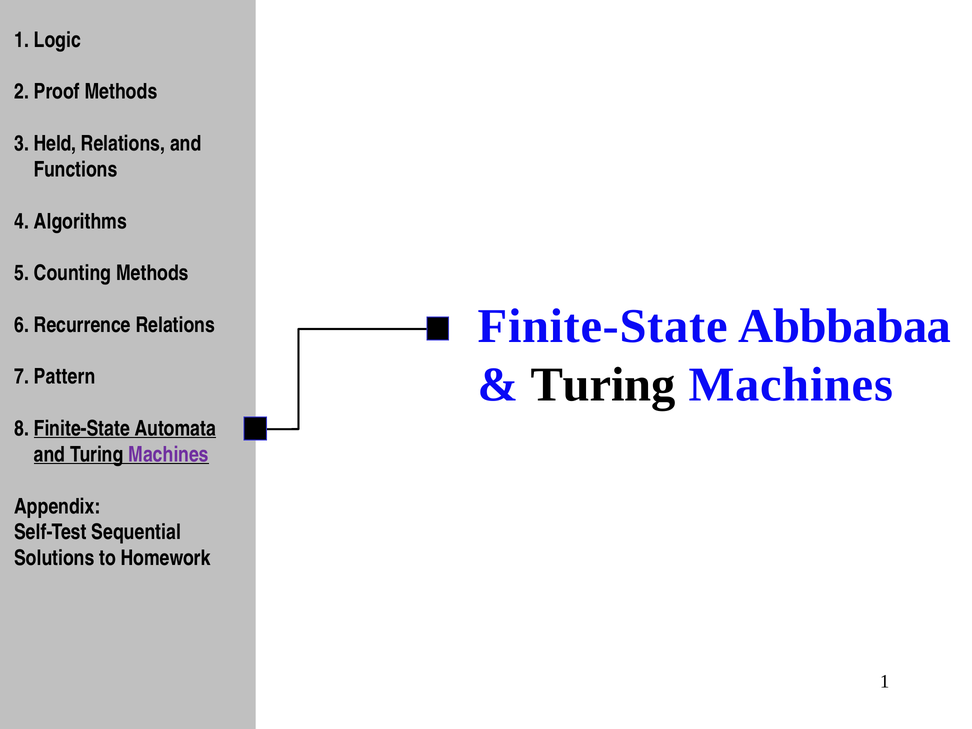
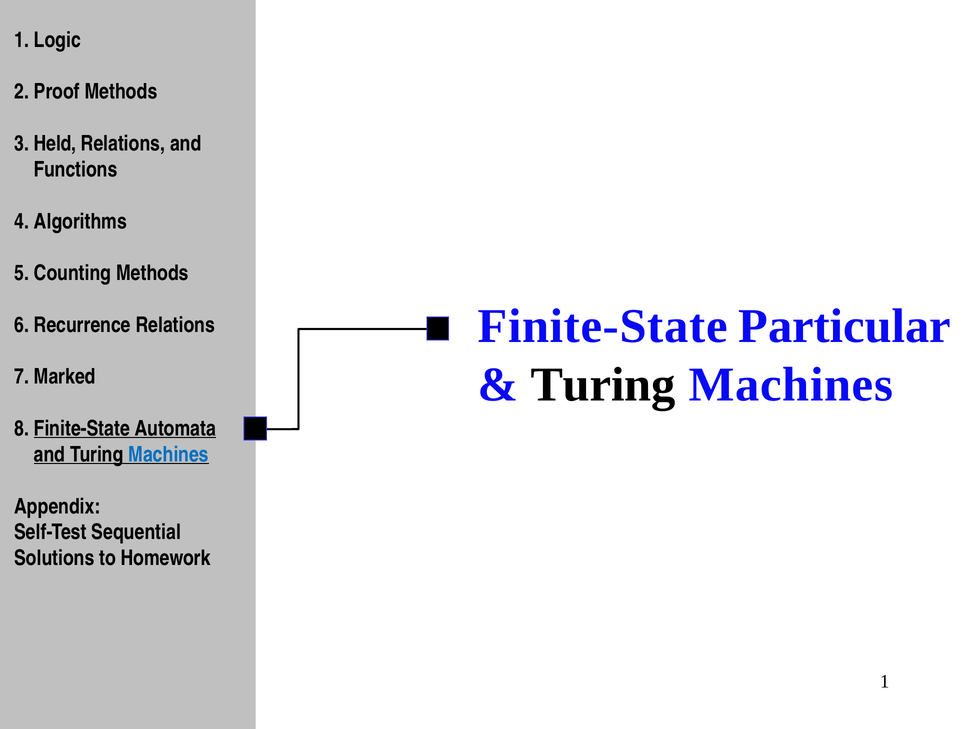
Abbbabaa: Abbbabaa -> Particular
Pattern: Pattern -> Marked
Machines at (169, 455) colour: purple -> blue
